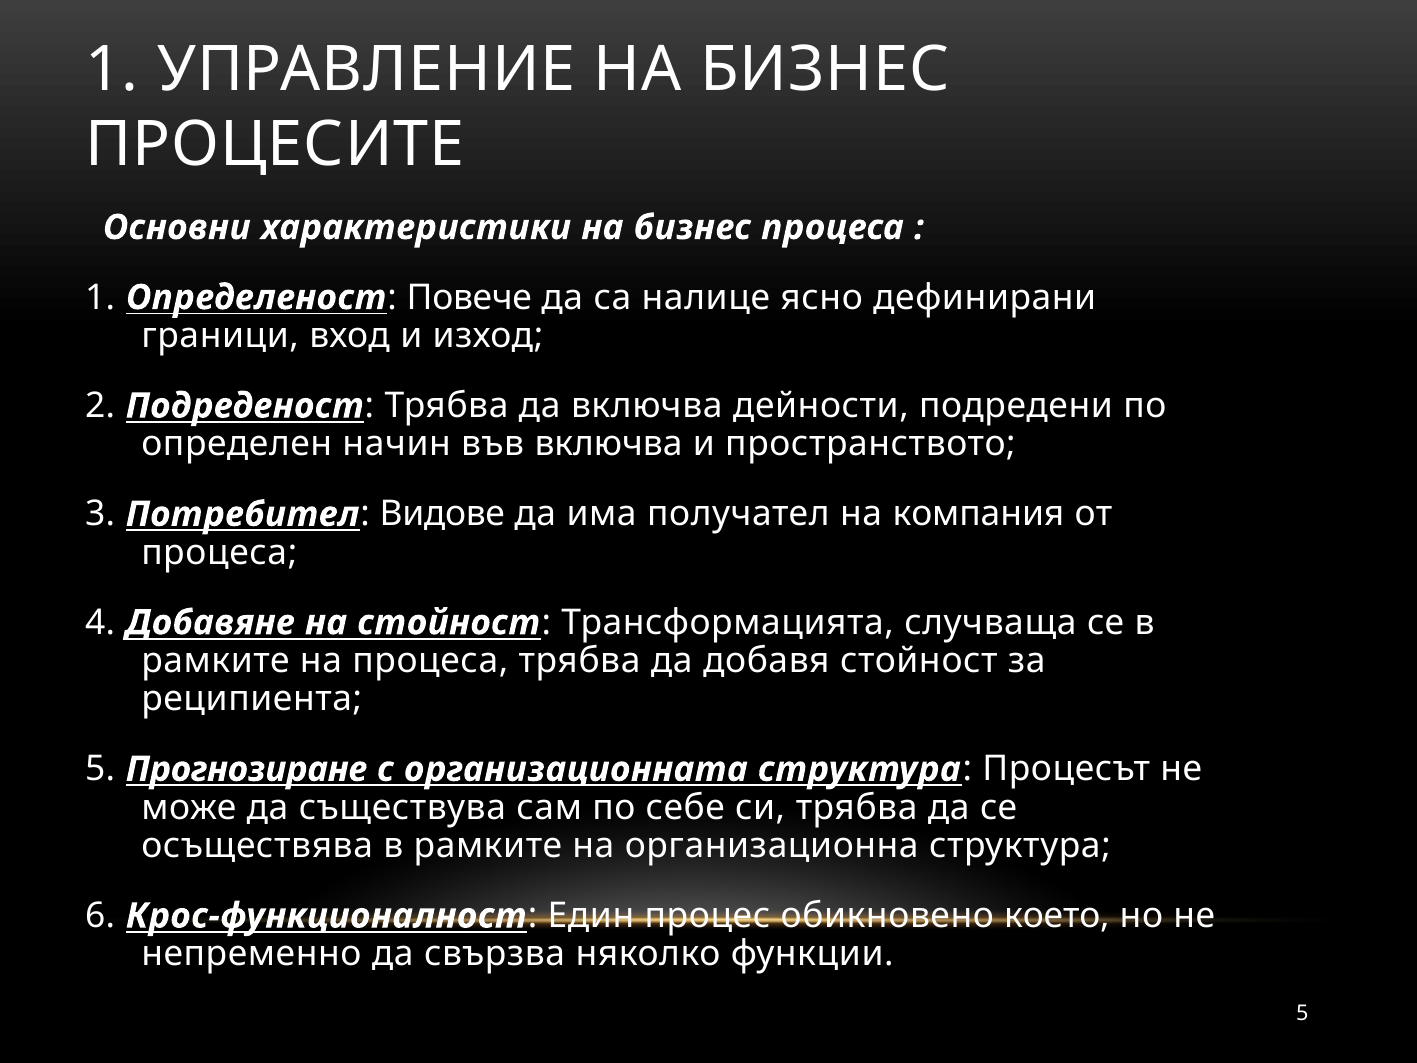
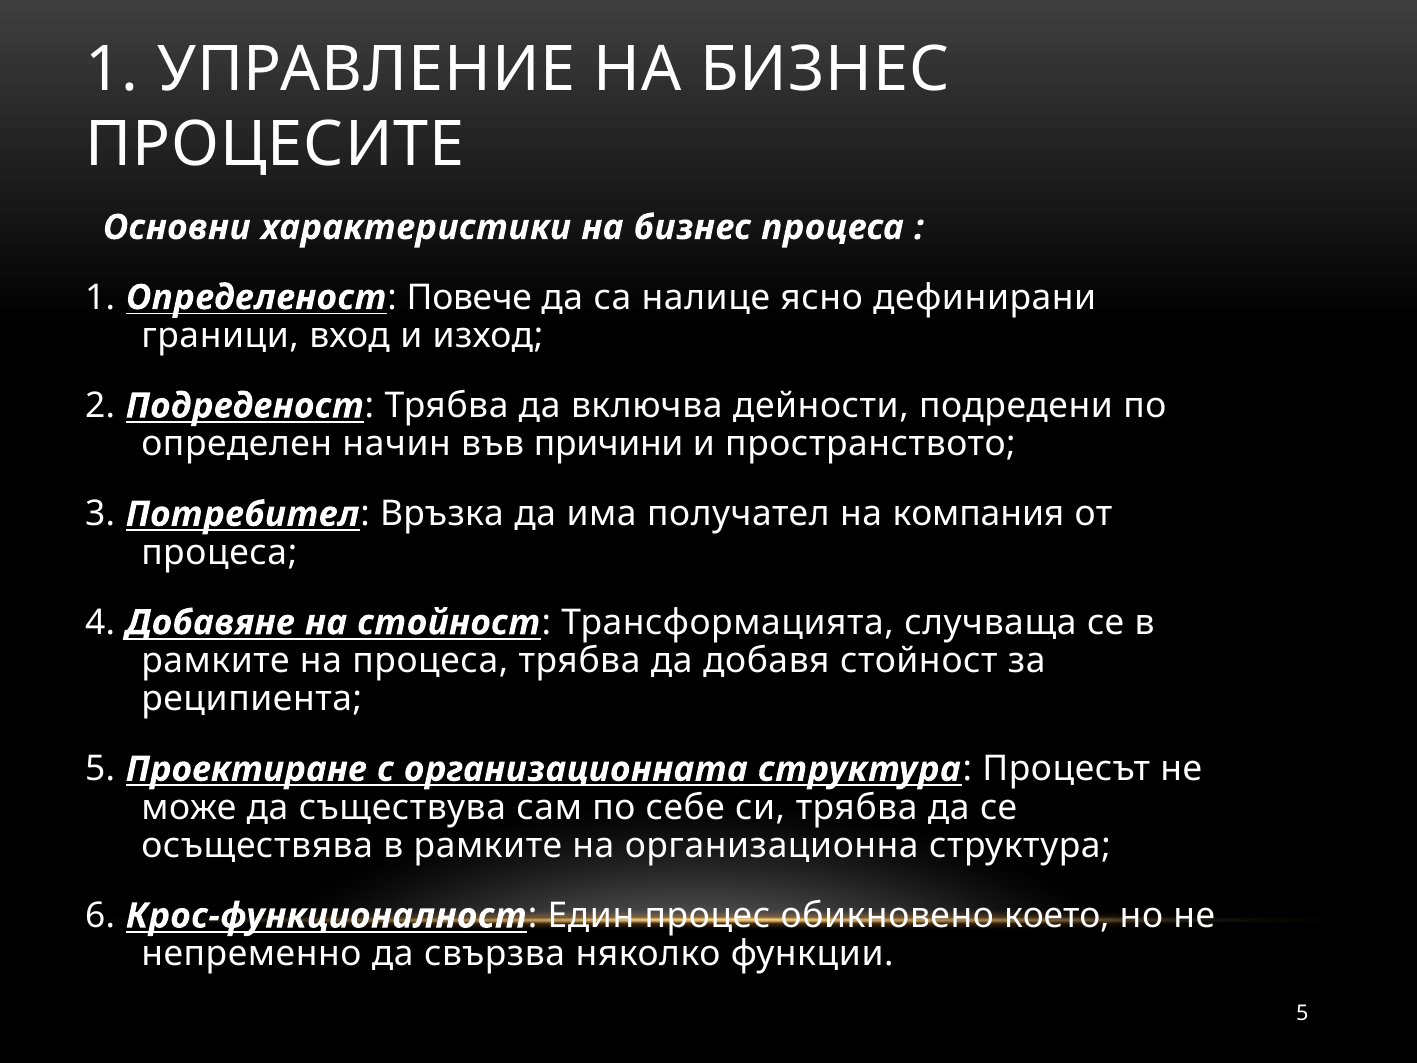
във включва: включва -> причини
Видове: Видове -> Връзка
Прогнозиране: Прогнозиране -> Проектиране
